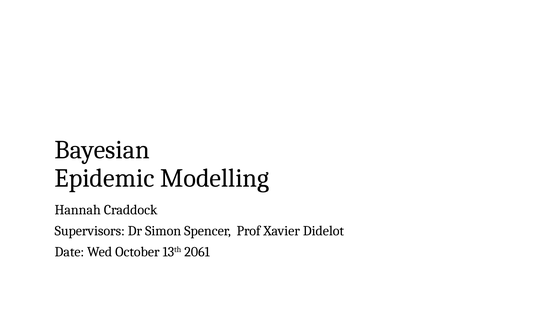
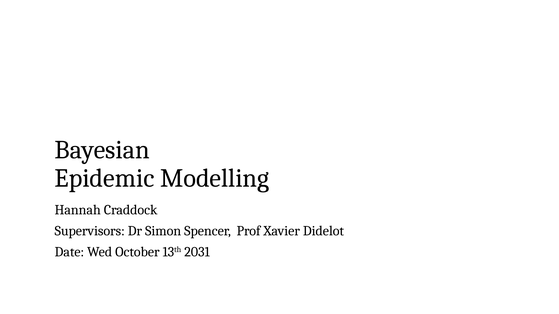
2061: 2061 -> 2031
